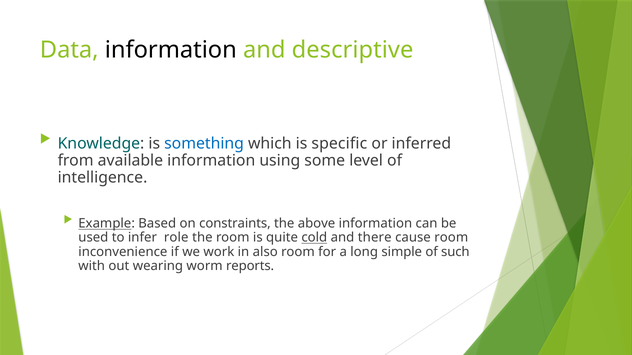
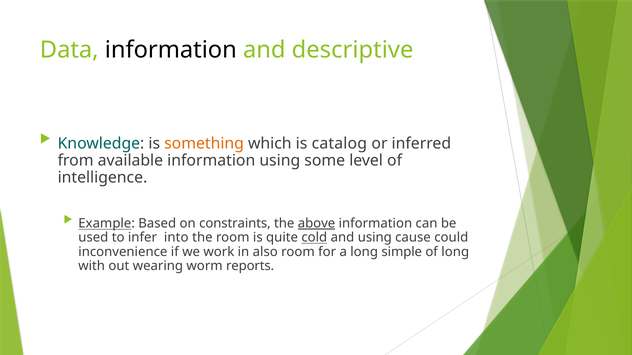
something colour: blue -> orange
specific: specific -> catalog
above underline: none -> present
role: role -> into
and there: there -> using
cause room: room -> could
of such: such -> long
